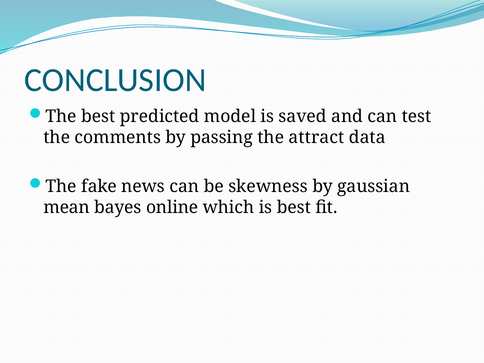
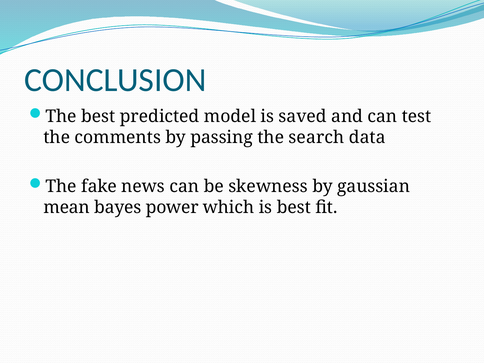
attract: attract -> search
online: online -> power
